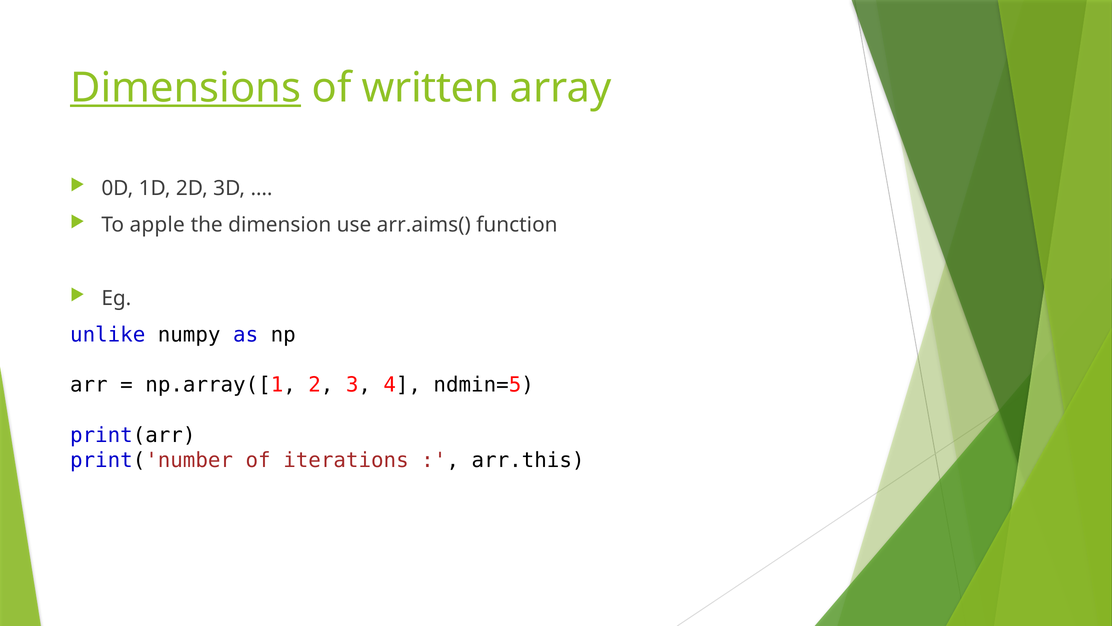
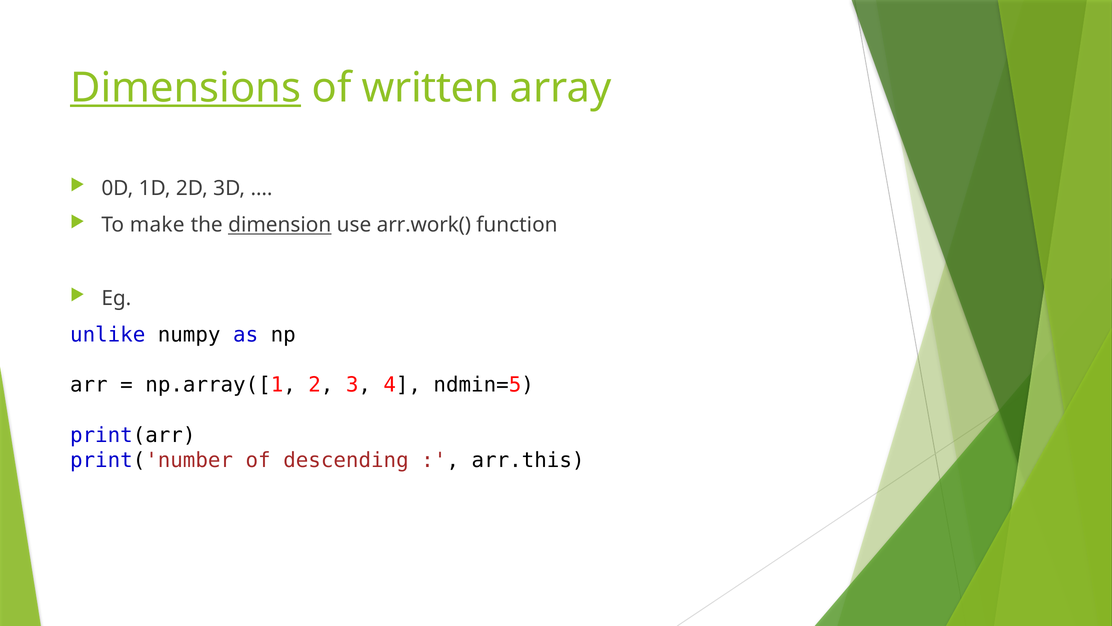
apple: apple -> make
dimension underline: none -> present
arr.aims(: arr.aims( -> arr.work(
iterations: iterations -> descending
